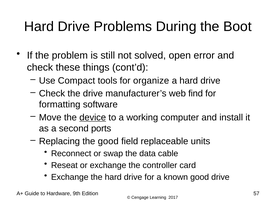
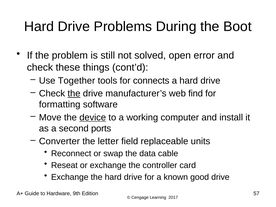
Compact: Compact -> Together
organize: organize -> connects
the at (74, 94) underline: none -> present
Replacing: Replacing -> Converter
the good: good -> letter
